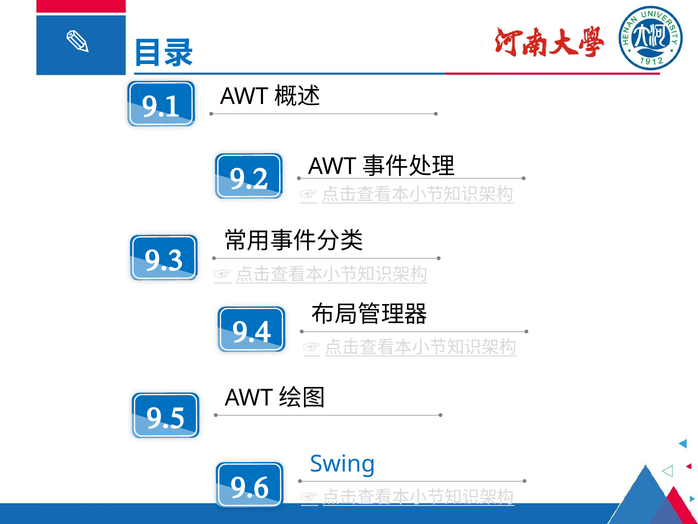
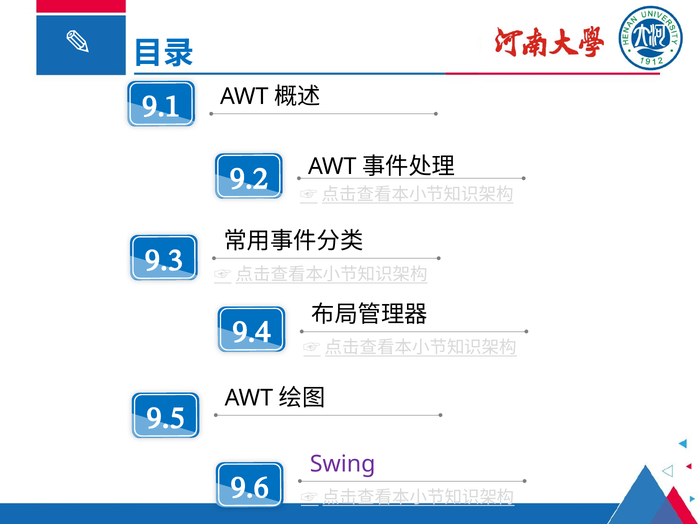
Swing colour: blue -> purple
